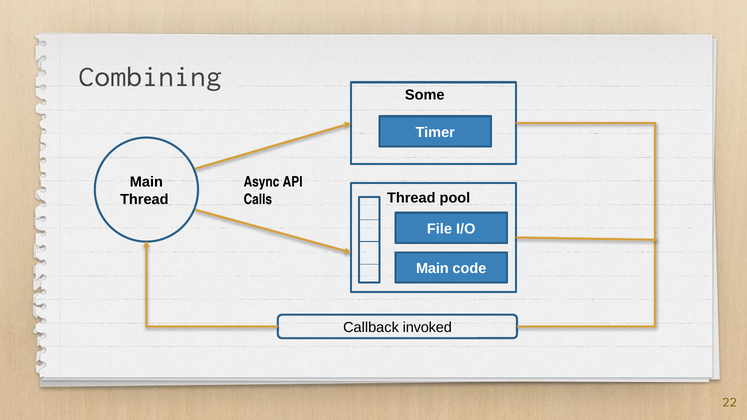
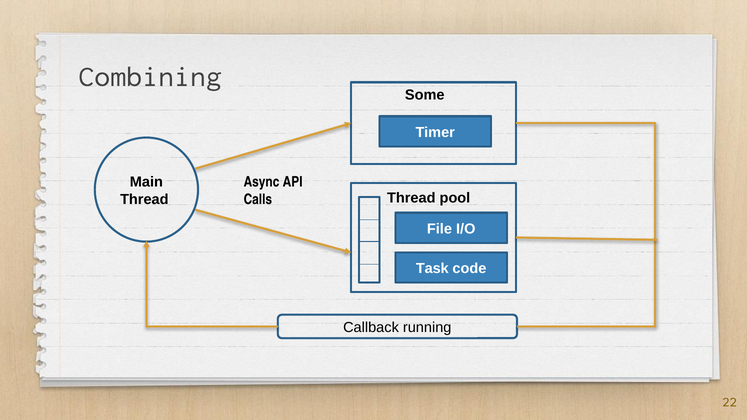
Main at (432, 269): Main -> Task
invoked: invoked -> running
